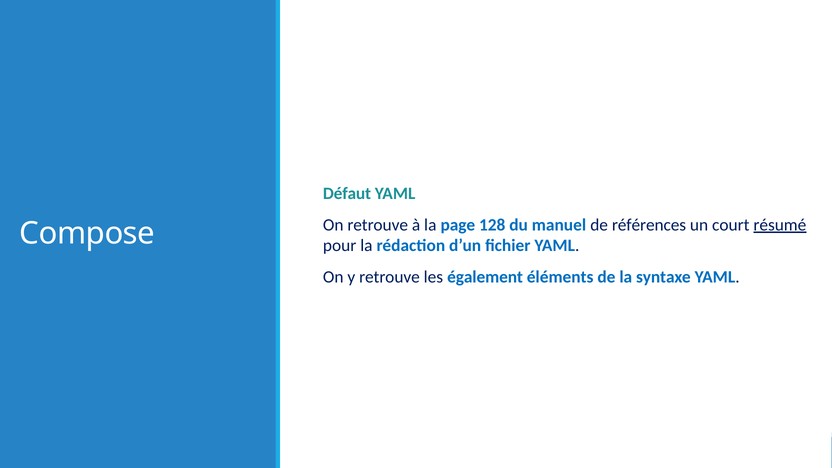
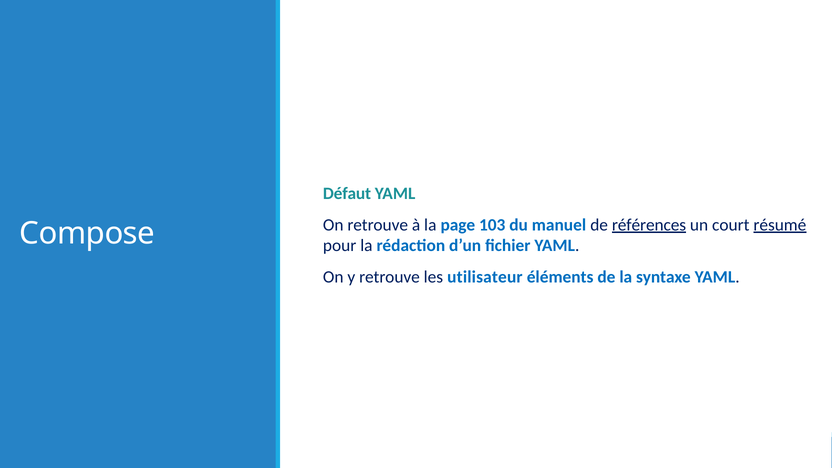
128: 128 -> 103
références underline: none -> present
également: également -> utilisateur
